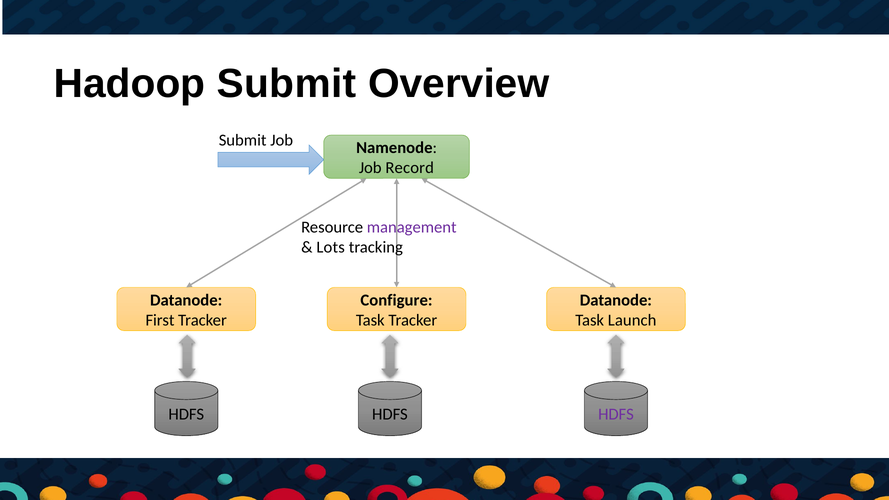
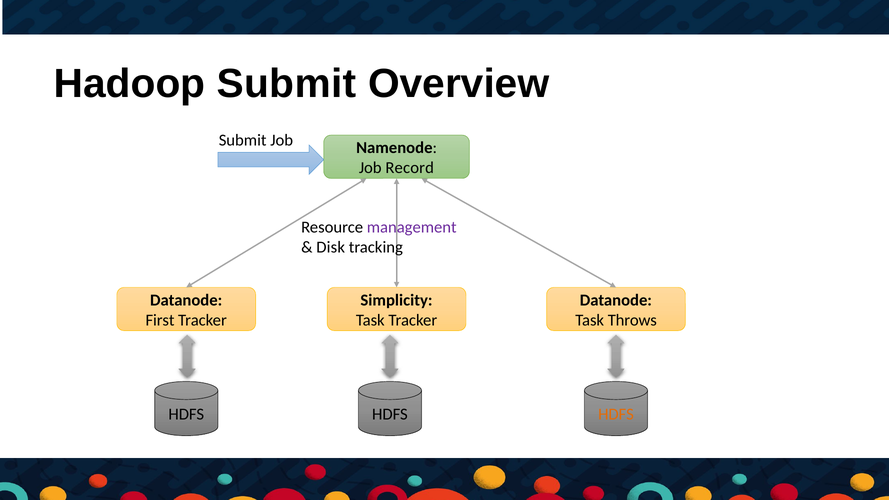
Lots: Lots -> Disk
Configure: Configure -> Simplicity
Launch: Launch -> Throws
HDFS at (616, 414) colour: purple -> orange
